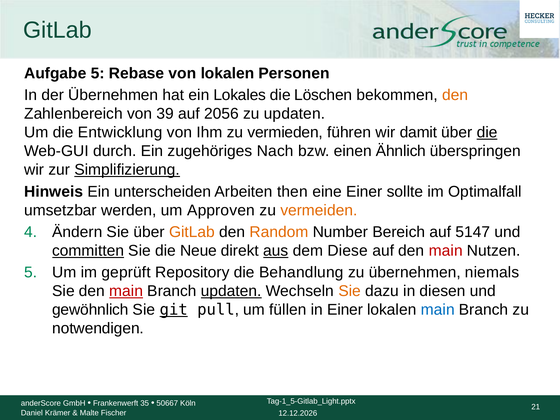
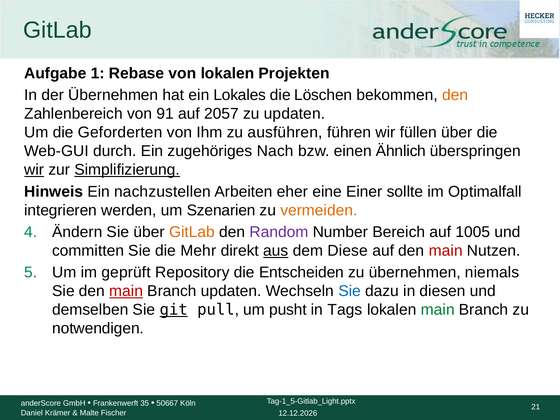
Aufgabe 5: 5 -> 1
Personen: Personen -> Projekten
39: 39 -> 91
2056: 2056 -> 2057
Entwicklung: Entwicklung -> Geforderten
vermieden: vermieden -> ausführen
damit: damit -> füllen
die at (487, 132) underline: present -> none
wir at (34, 170) underline: none -> present
unterscheiden: unterscheiden -> nachzustellen
then: then -> eher
umsetzbar: umsetzbar -> integrieren
Approven: Approven -> Szenarien
Random colour: orange -> purple
5147: 5147 -> 1005
committen underline: present -> none
Neue: Neue -> Mehr
Behandlung: Behandlung -> Entscheiden
updaten at (231, 291) underline: present -> none
Sie at (350, 291) colour: orange -> blue
gewöhnlich: gewöhnlich -> demselben
füllen: füllen -> pusht
in Einer: Einer -> Tags
main at (438, 310) colour: blue -> green
